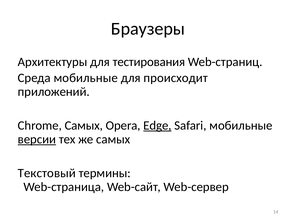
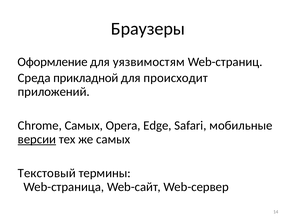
Архитектуры: Архитектуры -> Оформление
тестирования: тестирования -> уязвимостям
Среда мобильные: мобильные -> прикладной
Edge underline: present -> none
